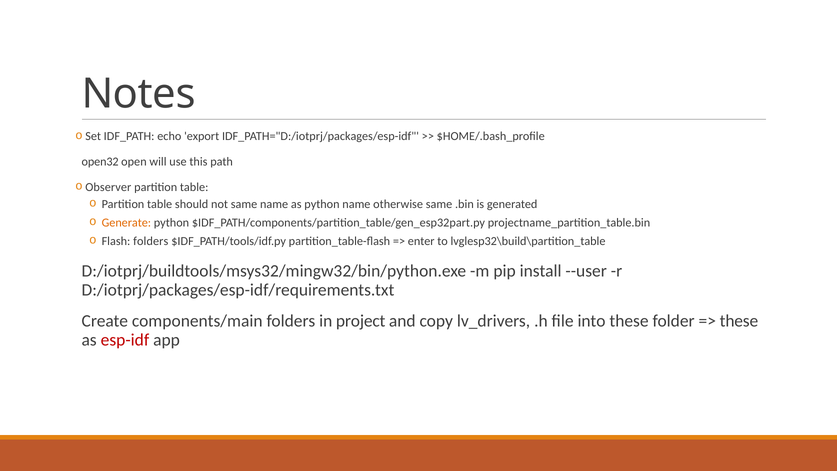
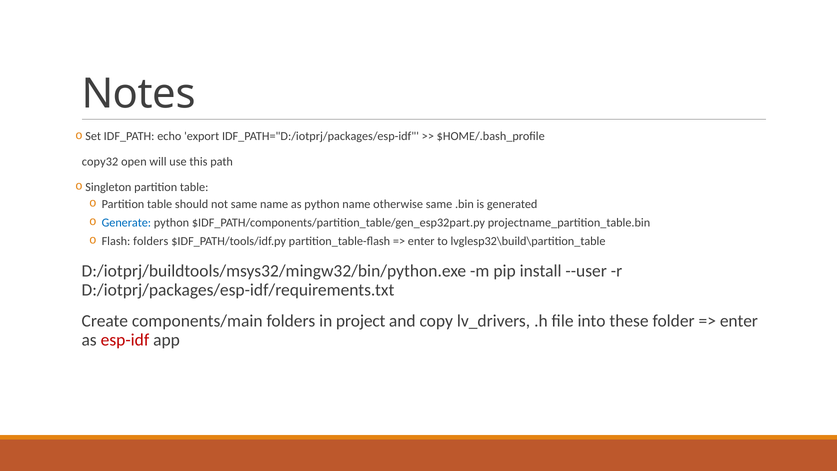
open32: open32 -> copy32
Observer: Observer -> Singleton
Generate colour: orange -> blue
these at (739, 321): these -> enter
